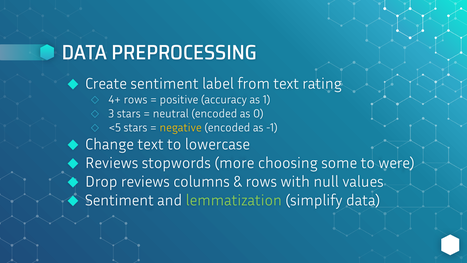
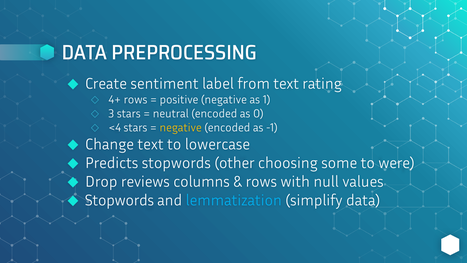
positive accuracy: accuracy -> negative
<5: <5 -> <4
Reviews at (112, 163): Reviews -> Predicts
more: more -> other
Sentiment at (119, 200): Sentiment -> Stopwords
lemmatization colour: light green -> light blue
